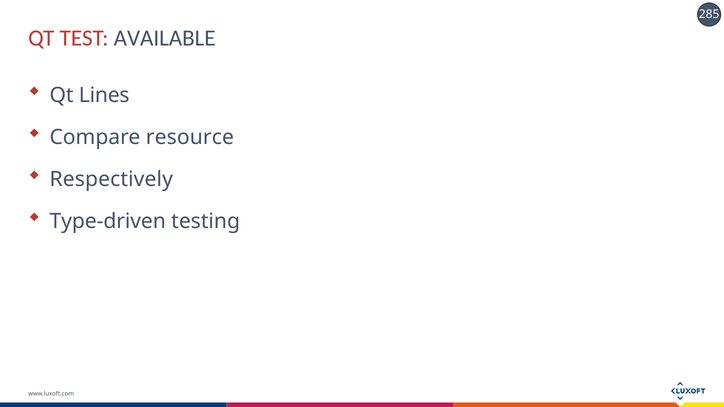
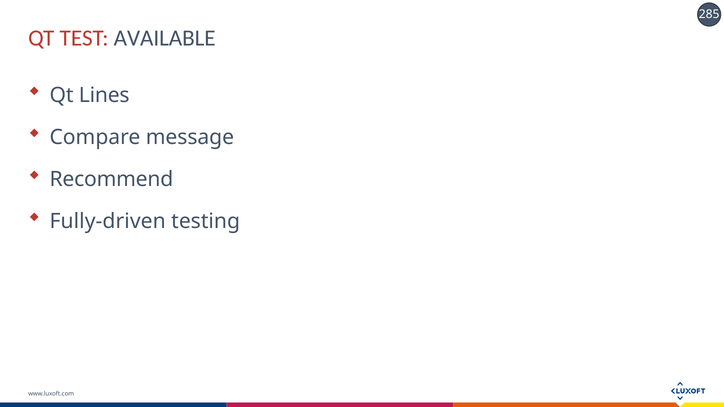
resource: resource -> message
Respectively: Respectively -> Recommend
Type-driven: Type-driven -> Fully-driven
